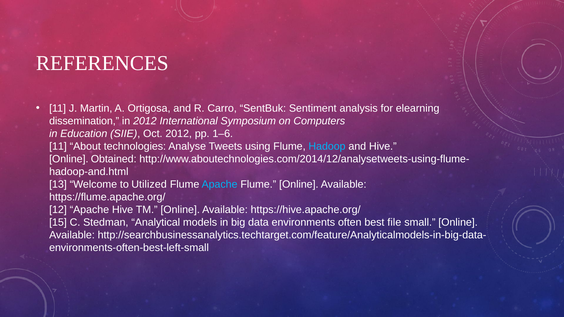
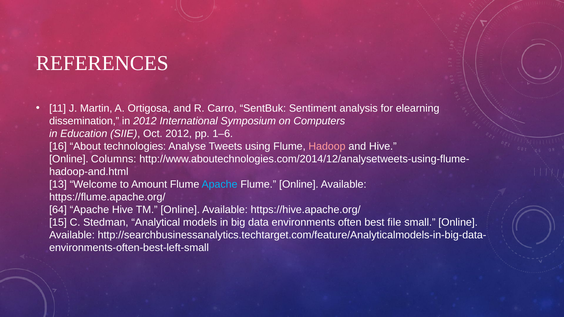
11 at (58, 146): 11 -> 16
Hadoop colour: light blue -> pink
Obtained: Obtained -> Columns
Utilized: Utilized -> Amount
12: 12 -> 64
